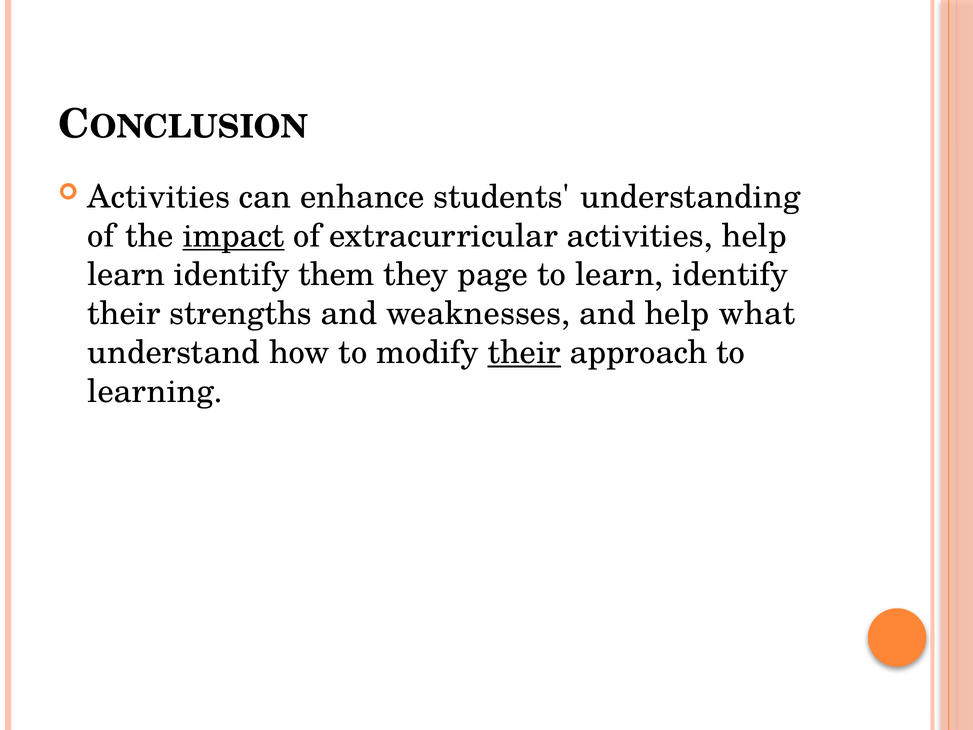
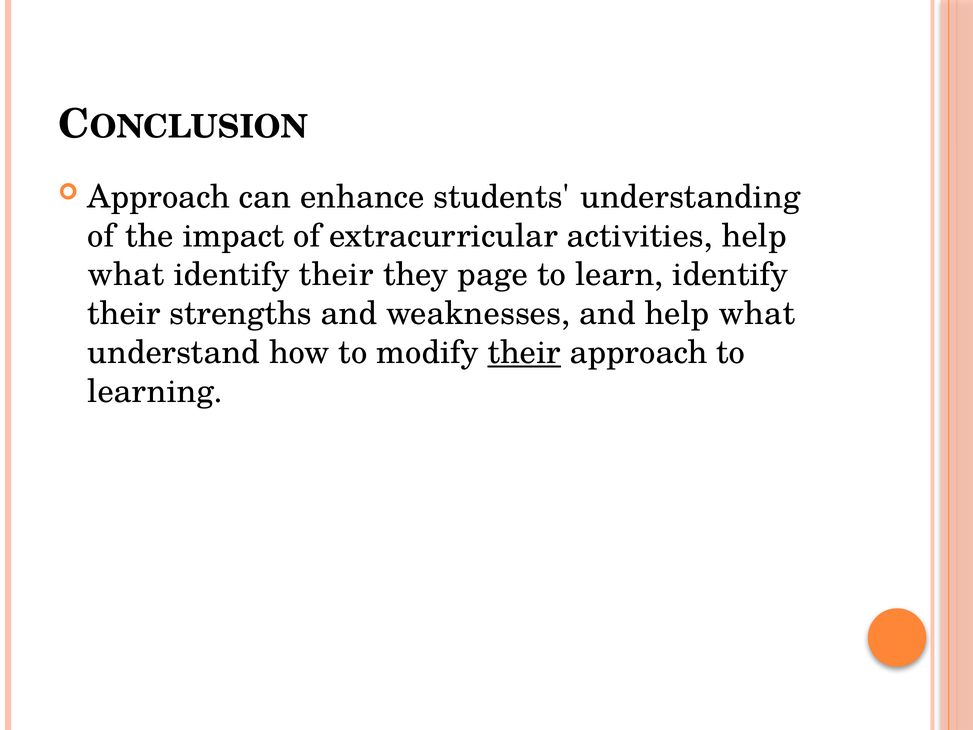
Activities at (159, 197): Activities -> Approach
impact underline: present -> none
learn at (126, 275): learn -> what
them at (336, 275): them -> their
